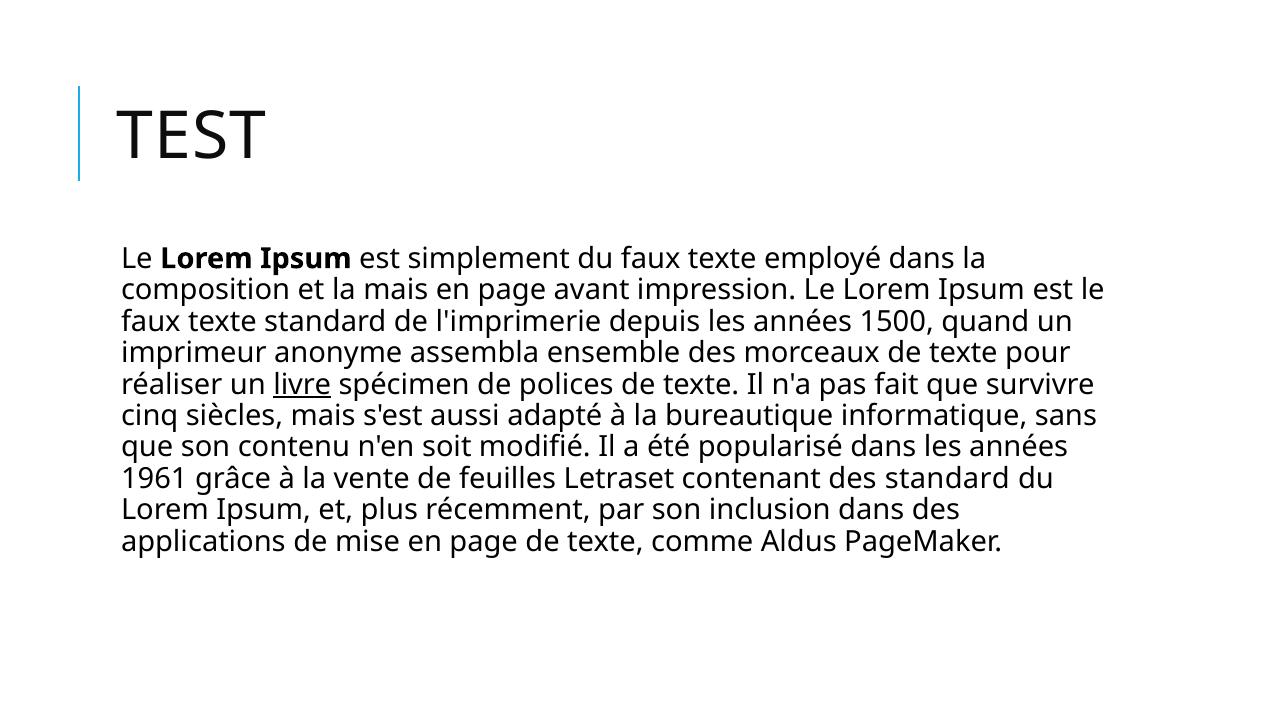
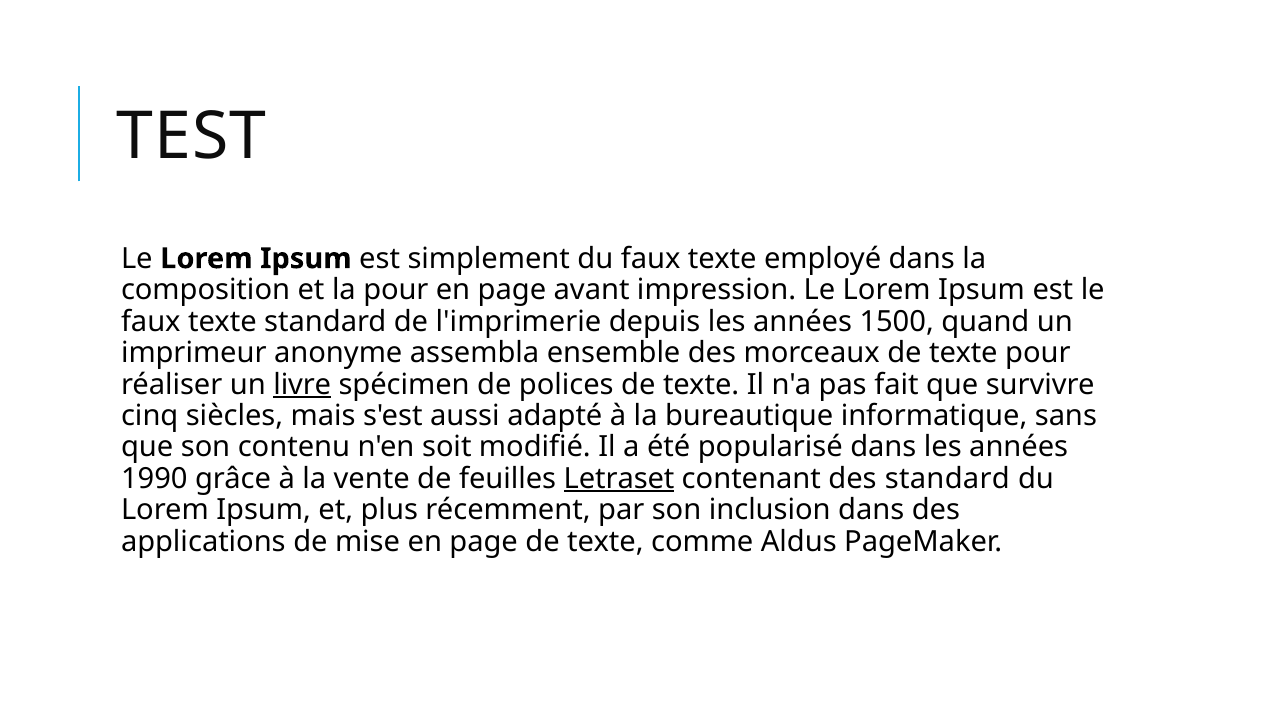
la mais: mais -> pour
1961: 1961 -> 1990
Letraset underline: none -> present
